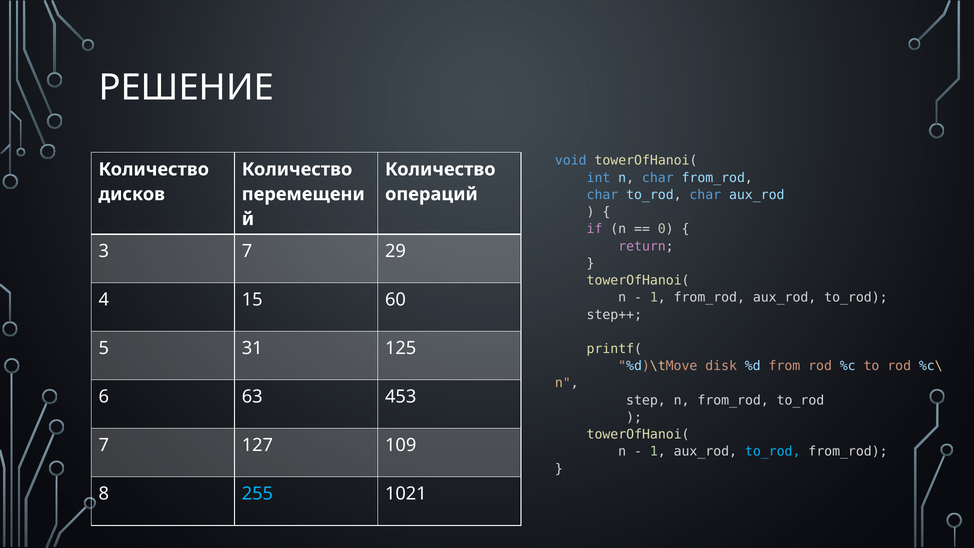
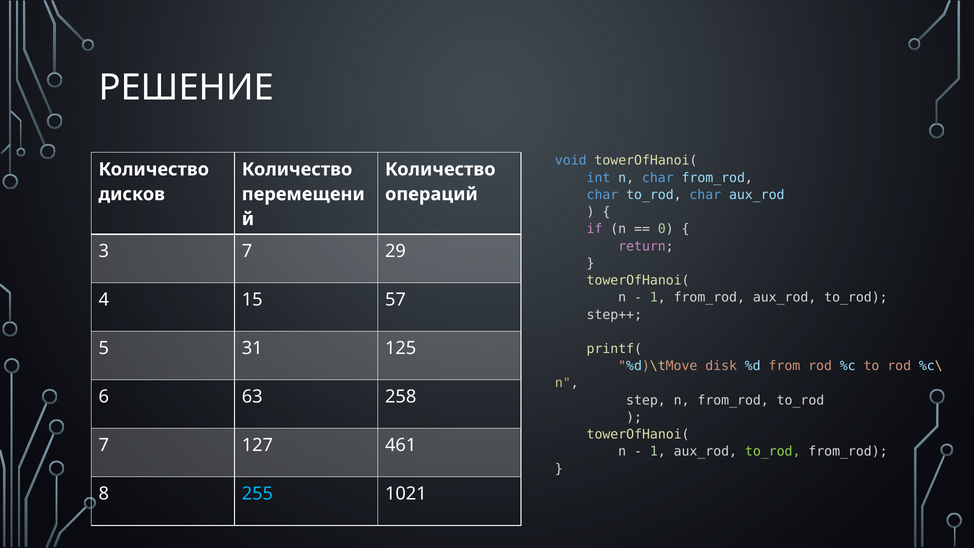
60: 60 -> 57
453: 453 -> 258
109: 109 -> 461
to_rod at (773, 451) colour: light blue -> light green
